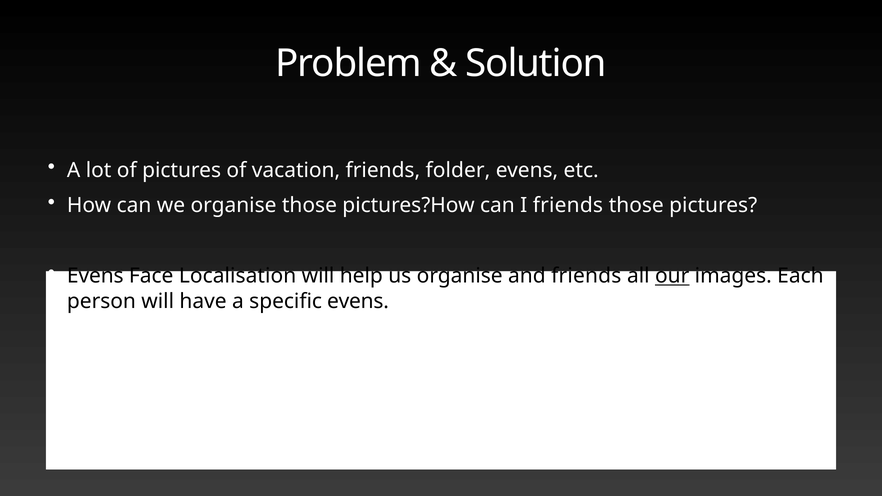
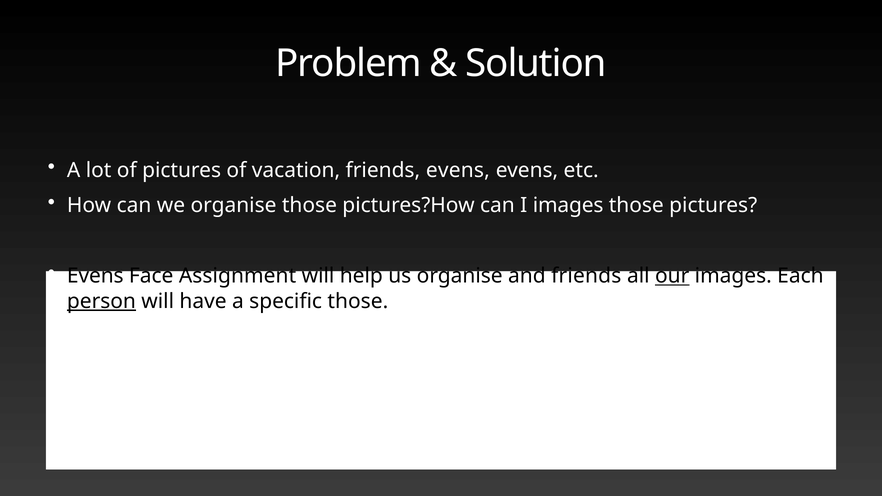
friends folder: folder -> evens
I friends: friends -> images
Localisation: Localisation -> Assignment
person underline: none -> present
specific evens: evens -> those
